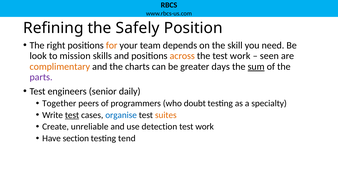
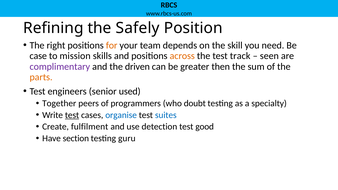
look: look -> case
the test work: work -> track
complimentary colour: orange -> purple
charts: charts -> driven
days: days -> then
sum underline: present -> none
parts colour: purple -> orange
daily: daily -> used
suites colour: orange -> blue
unreliable: unreliable -> fulfilment
work at (205, 127): work -> good
tend: tend -> guru
